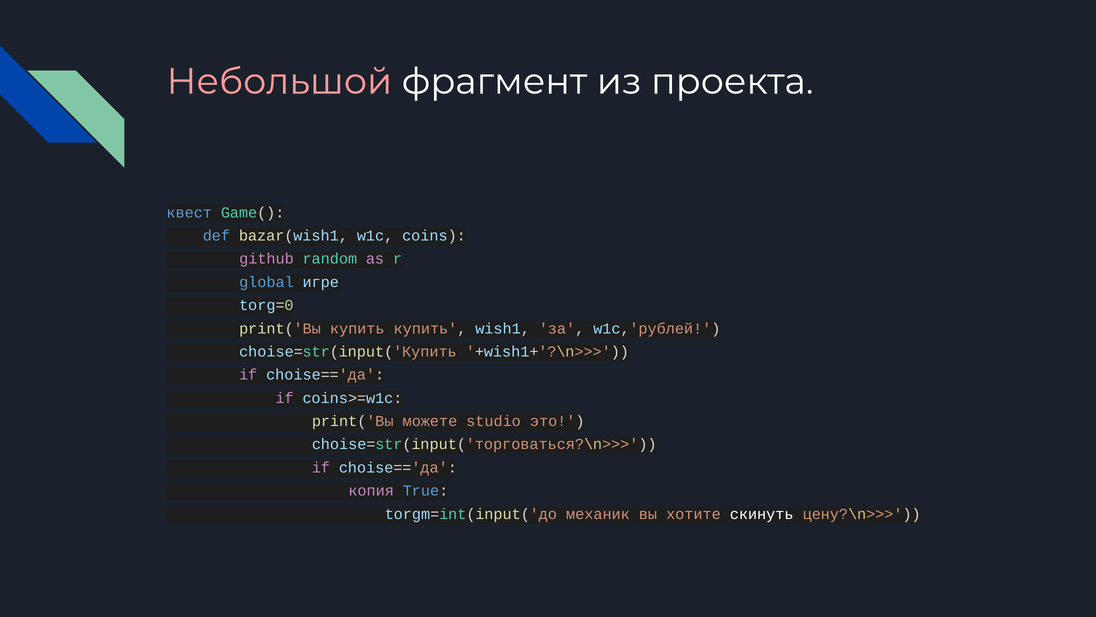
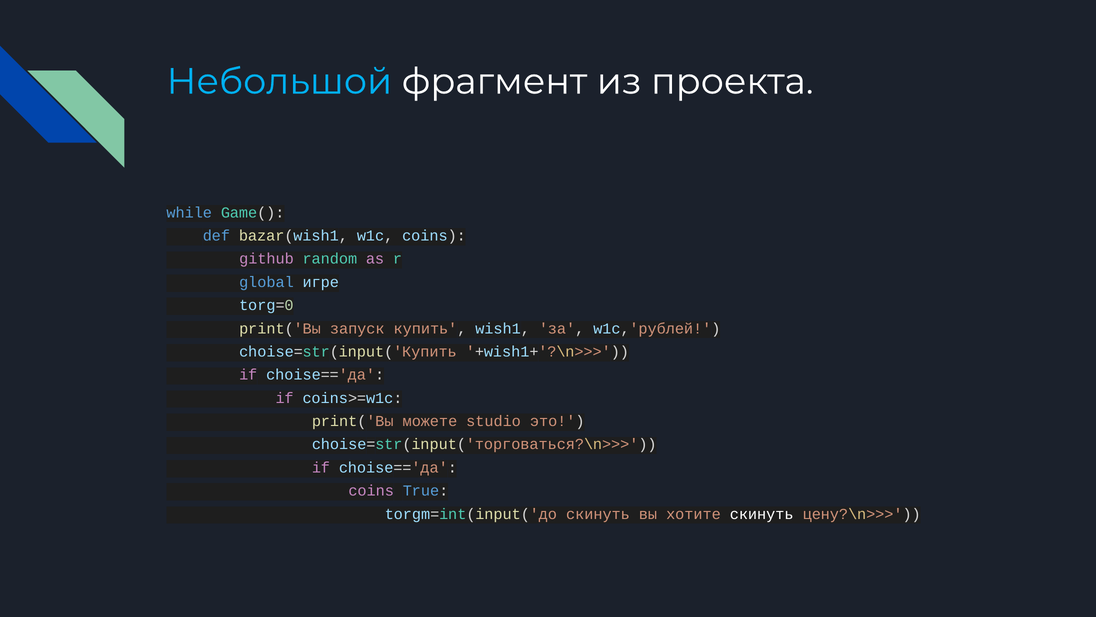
Небольшой colour: pink -> light blue
квест: квест -> while
print('Вы купить: купить -> запуск
копия at (371, 490): копия -> coins
torgm=int(input('до механик: механик -> скинуть
